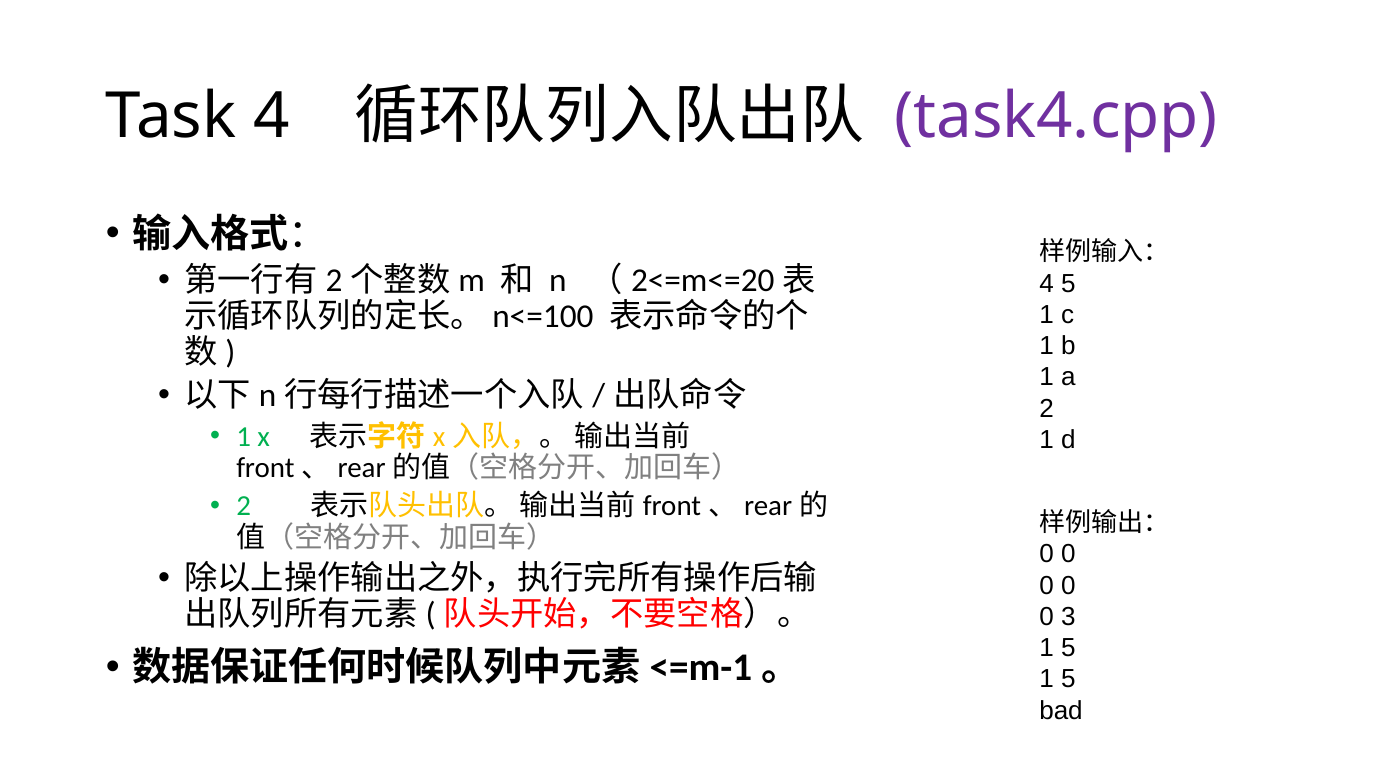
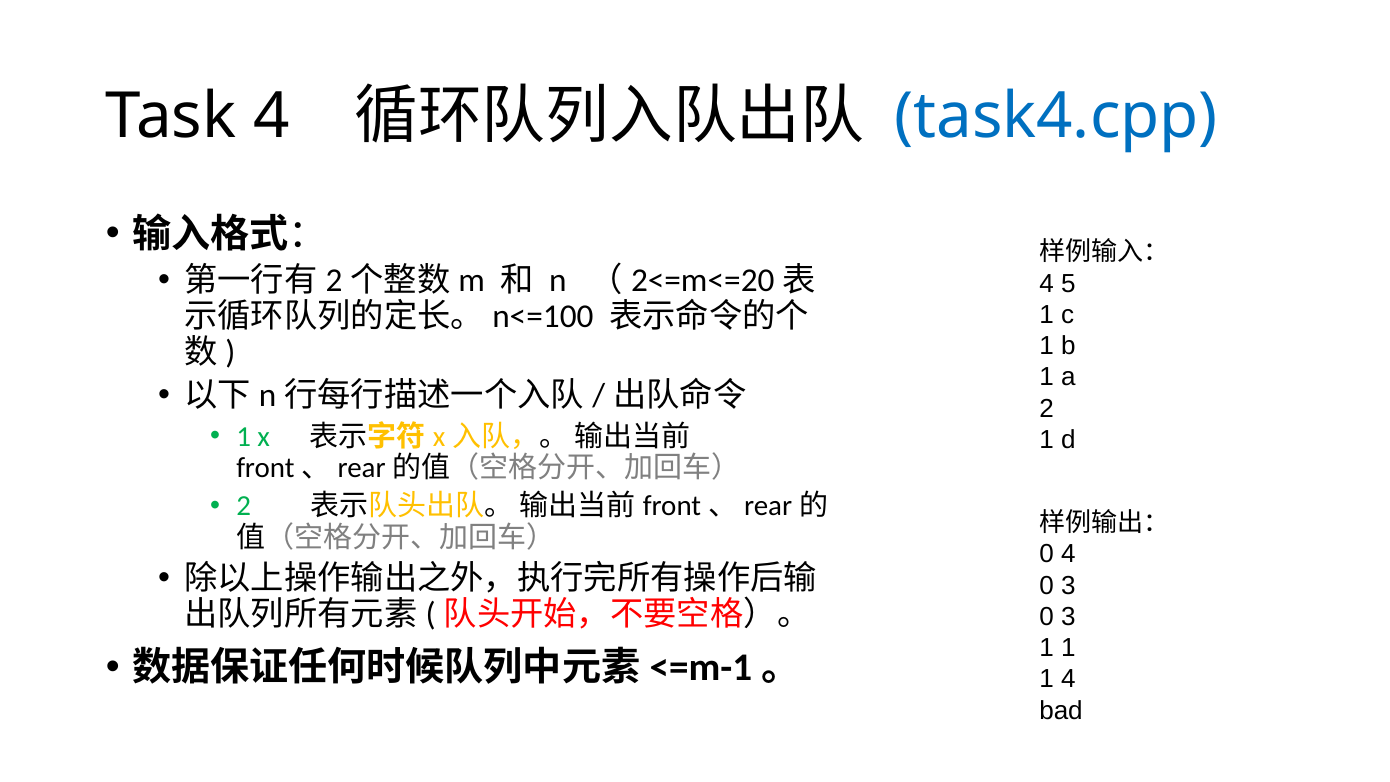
task4.cpp colour: purple -> blue
0 at (1068, 554): 0 -> 4
0 at (1068, 585): 0 -> 3
5 at (1068, 648): 5 -> 1
5 at (1068, 679): 5 -> 4
